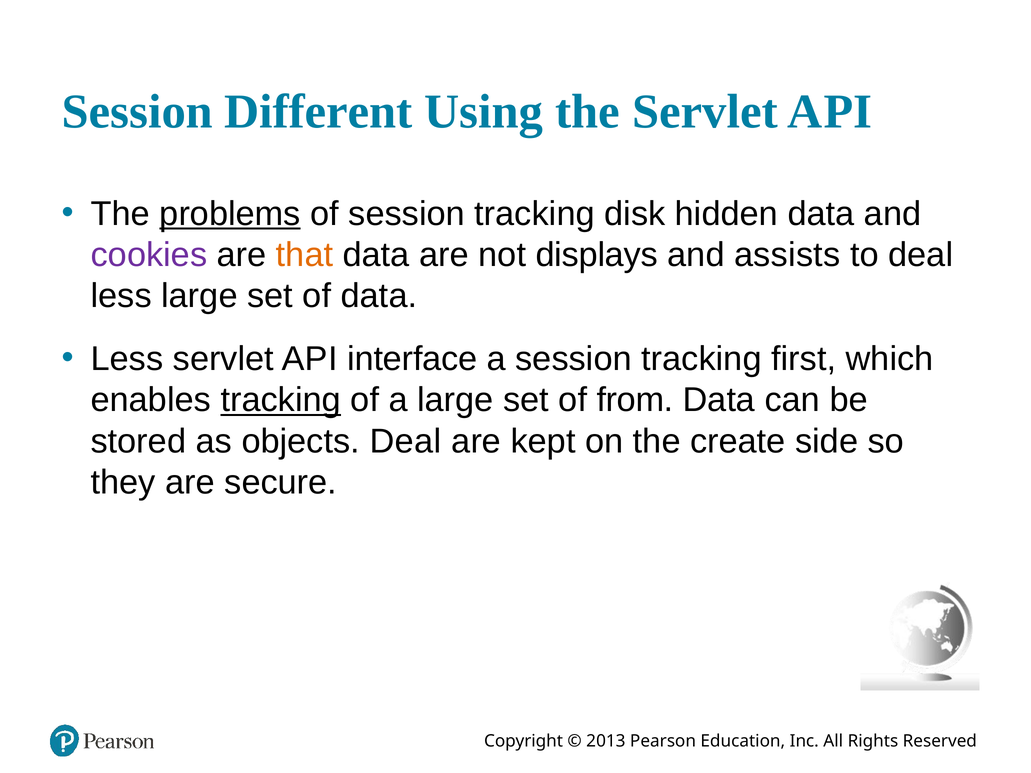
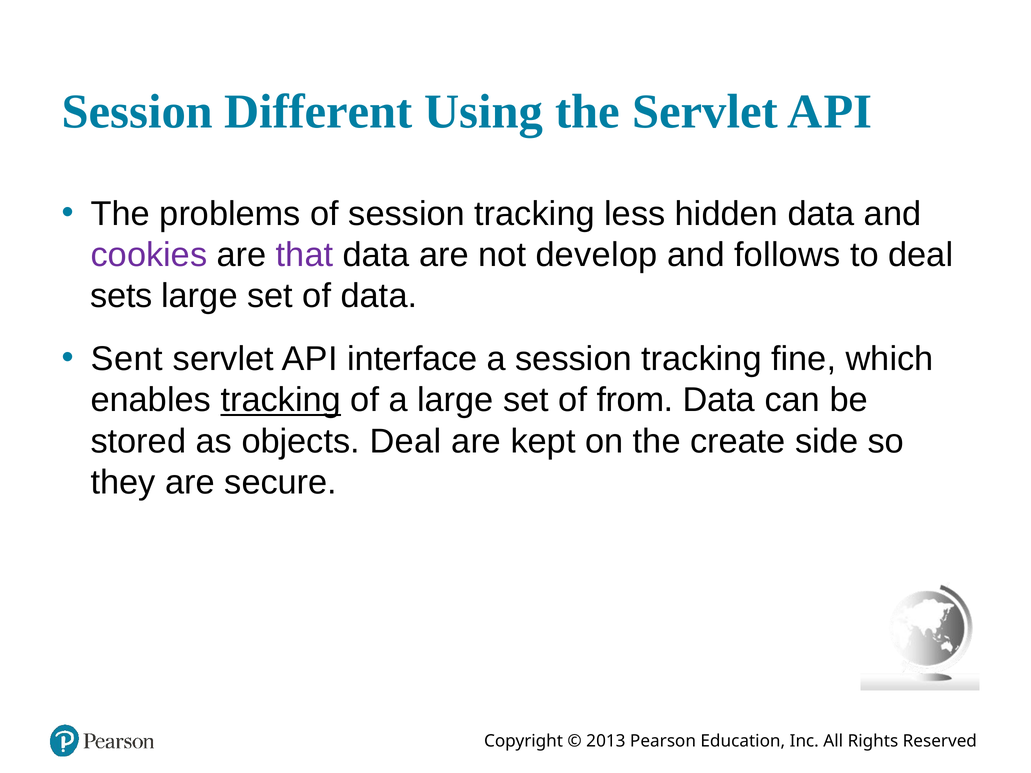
problems underline: present -> none
disk: disk -> less
that colour: orange -> purple
displays: displays -> develop
assists: assists -> follows
less at (121, 296): less -> sets
Less at (127, 359): Less -> Sent
first: first -> fine
